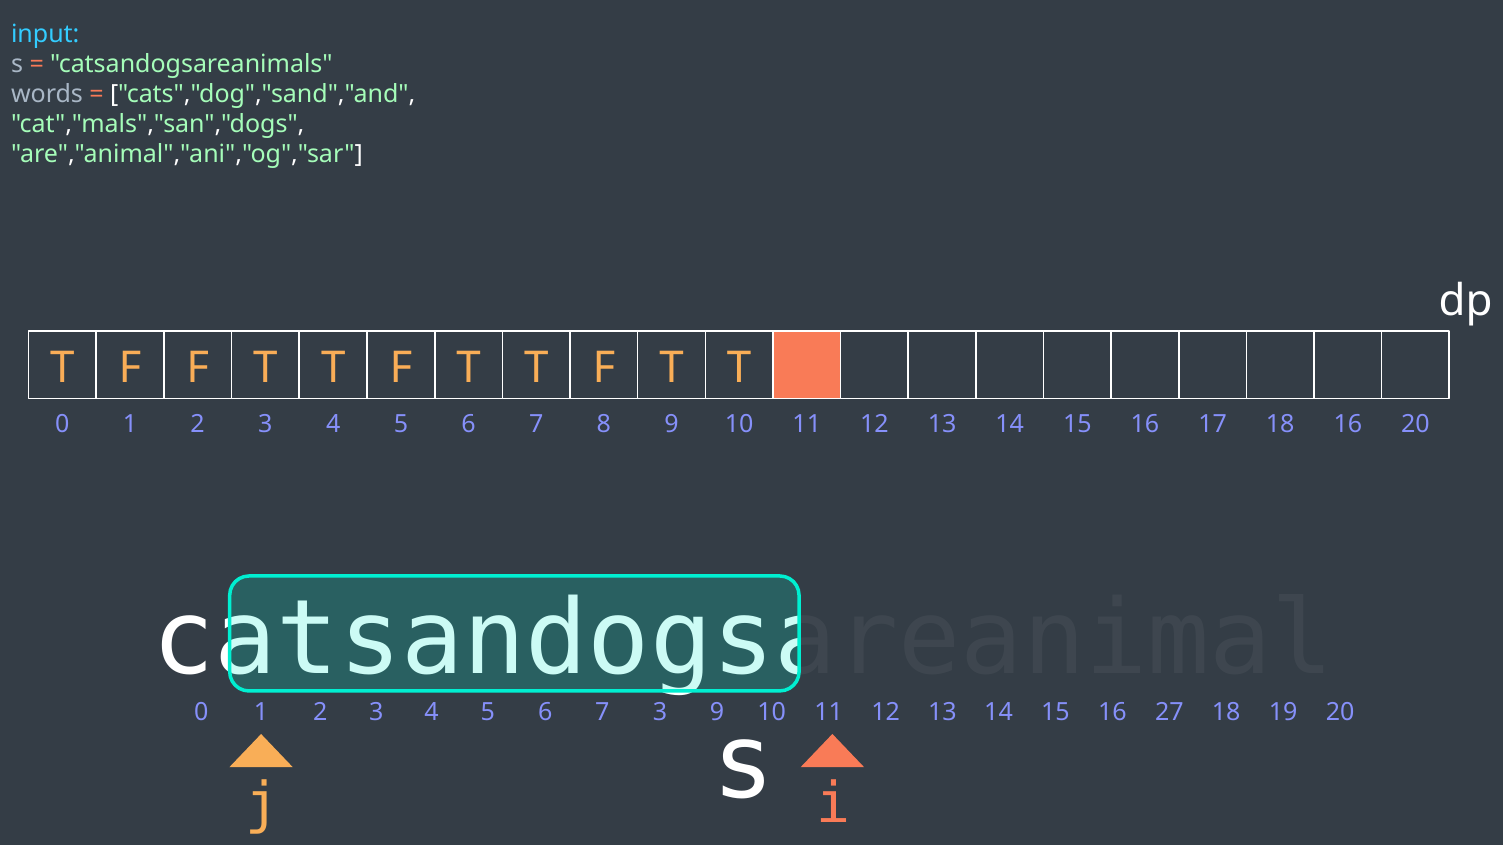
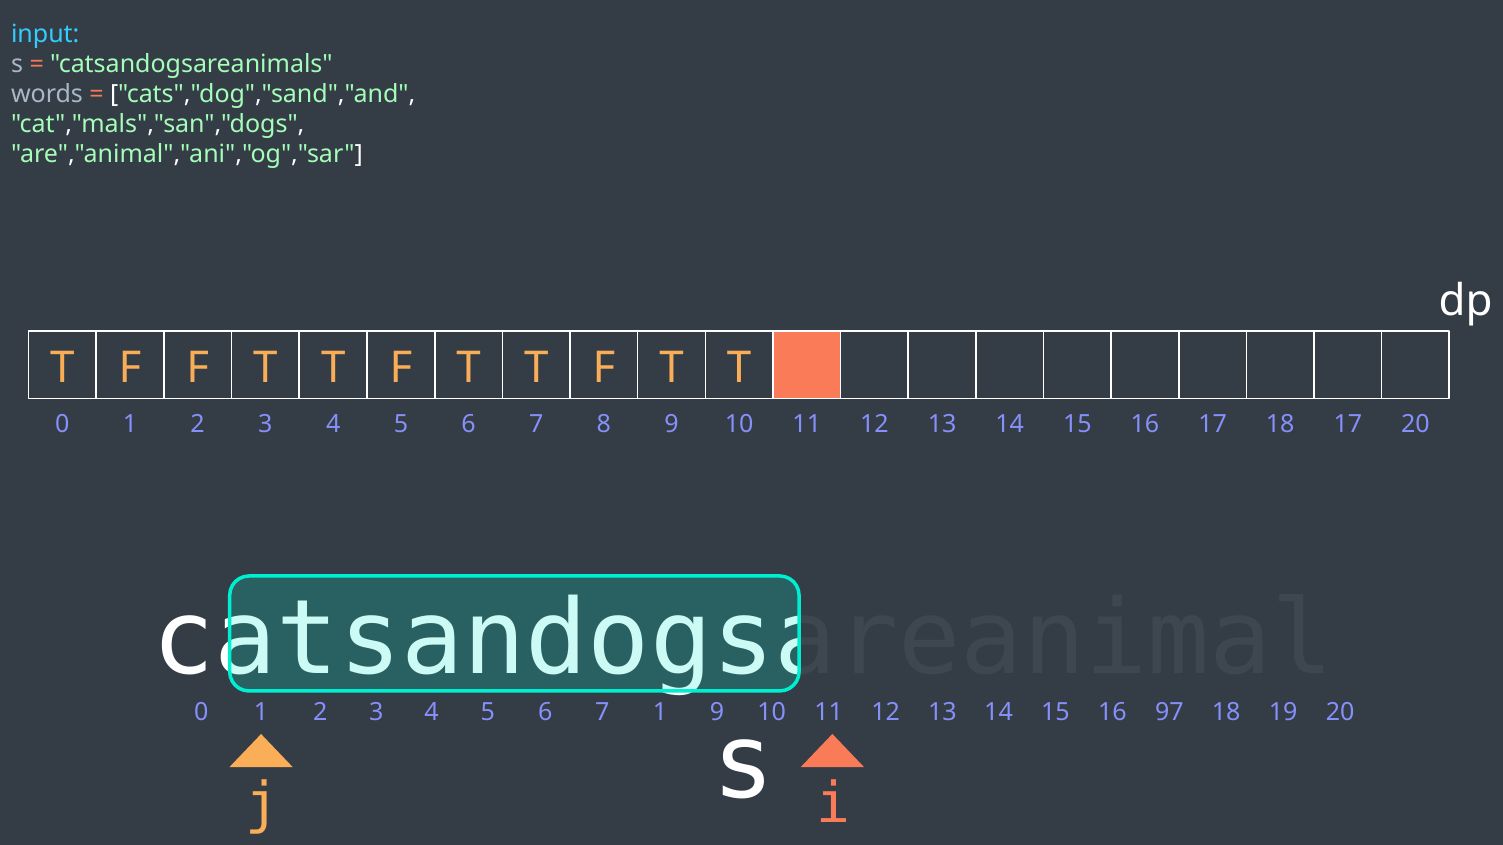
18 16: 16 -> 17
7 3: 3 -> 1
27: 27 -> 97
